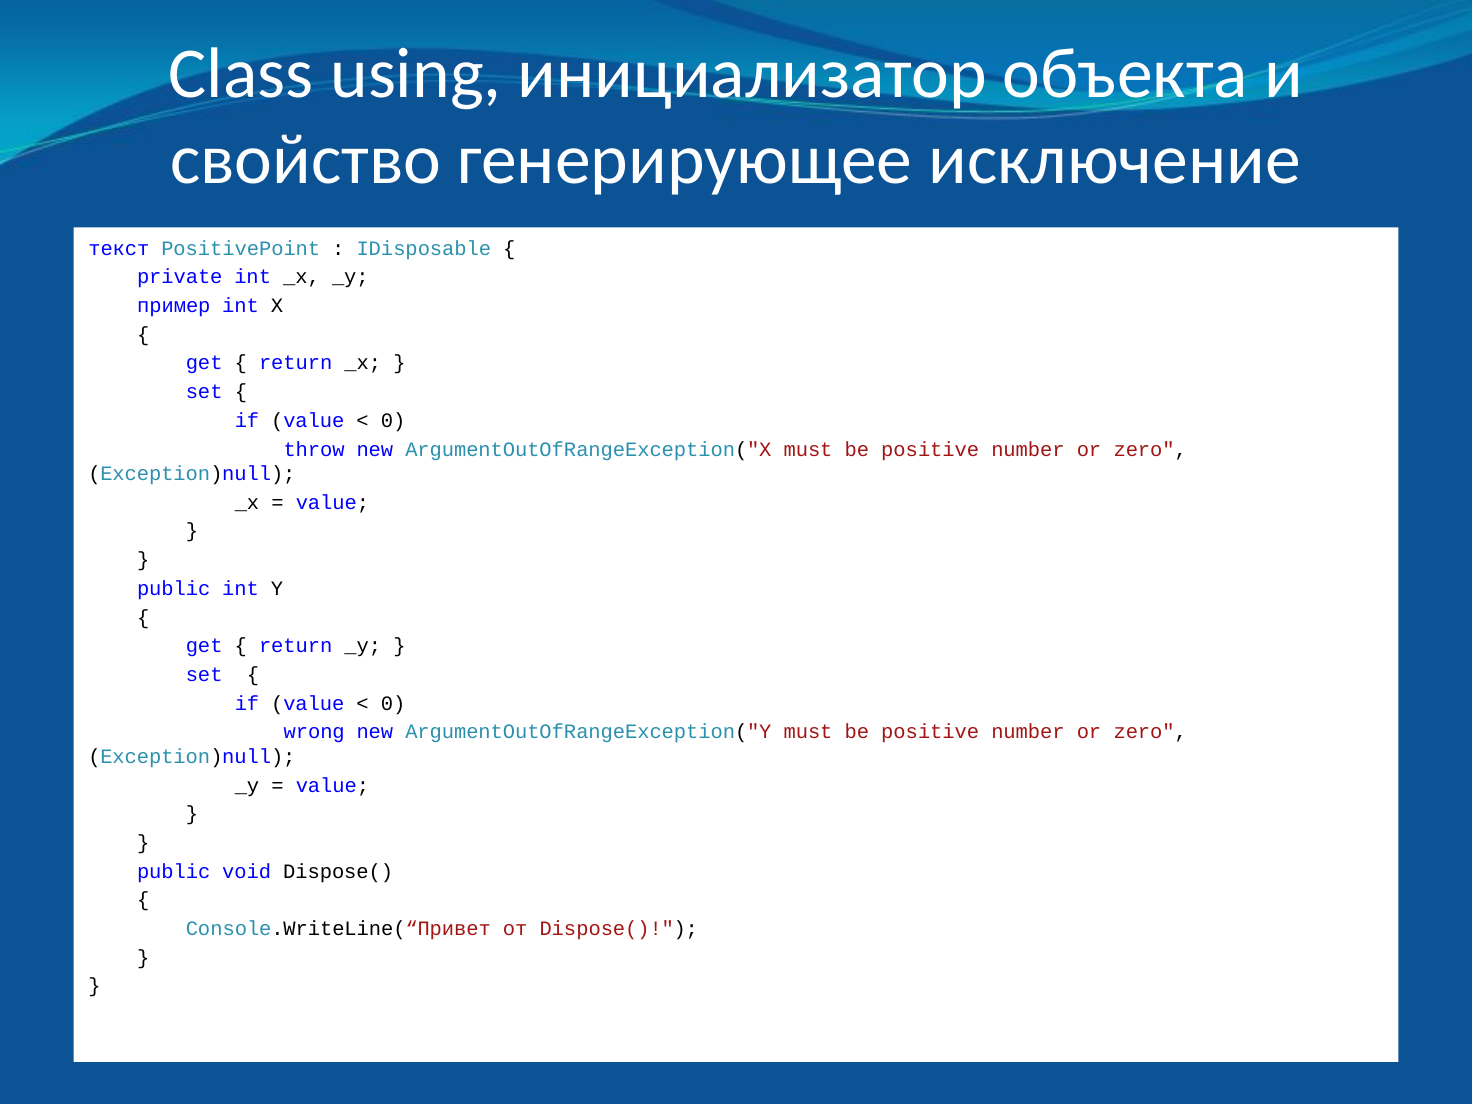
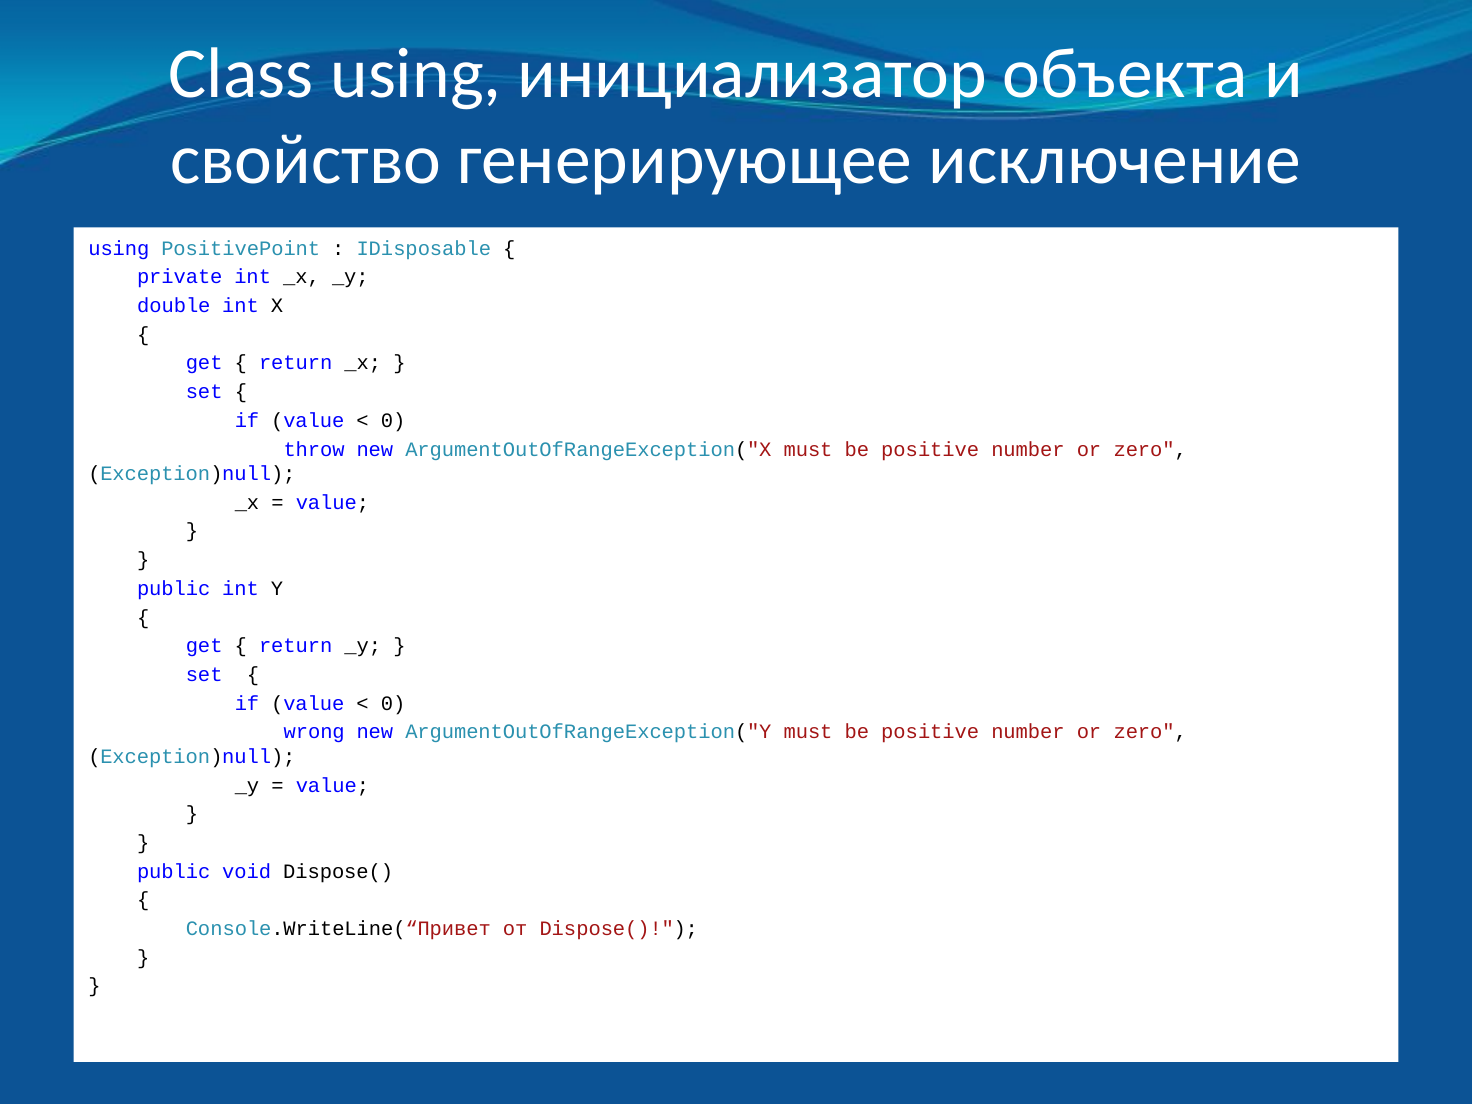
текст at (119, 248): текст -> using
пример: пример -> double
